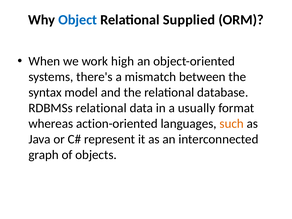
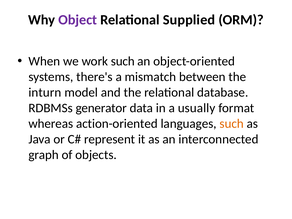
Object colour: blue -> purple
work high: high -> such
syntax: syntax -> inturn
RDBMSs relational: relational -> generator
